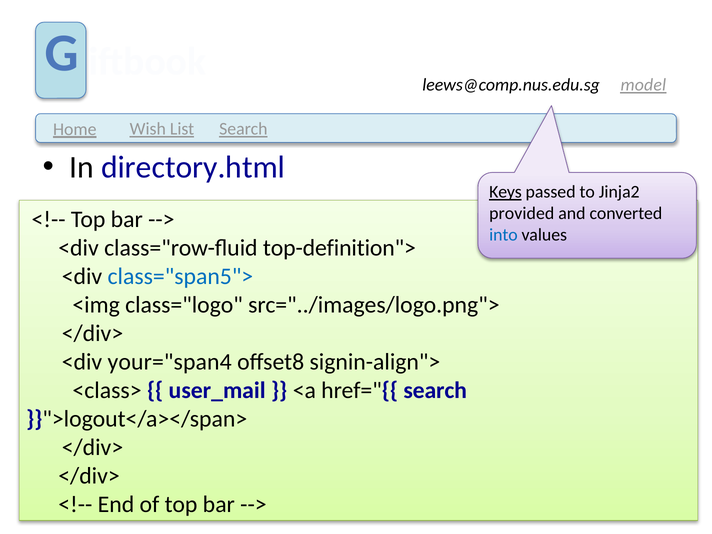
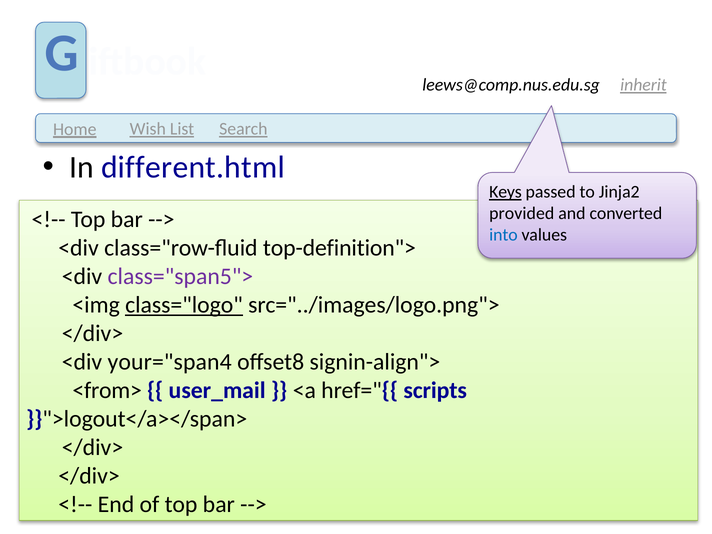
model: model -> inherit
directory.html: directory.html -> different.html
class="span5"> colour: blue -> purple
class="logo underline: none -> present
<class>: <class> -> <from>
href="{{ search: search -> scripts
